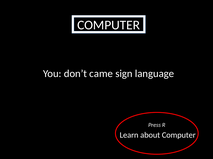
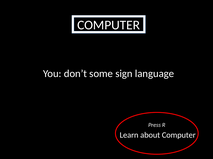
came: came -> some
